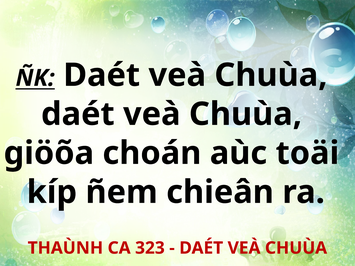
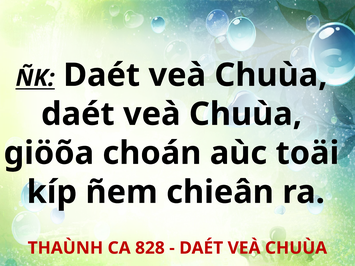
323: 323 -> 828
